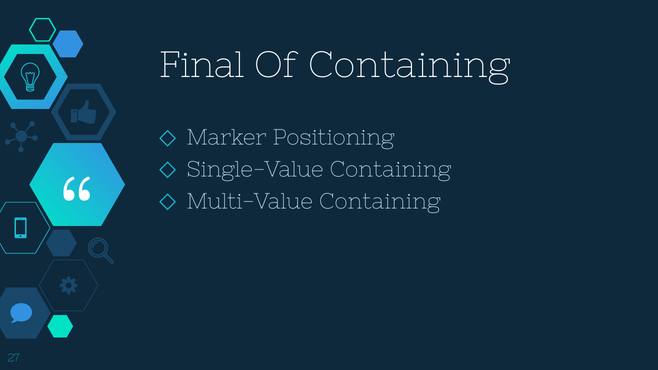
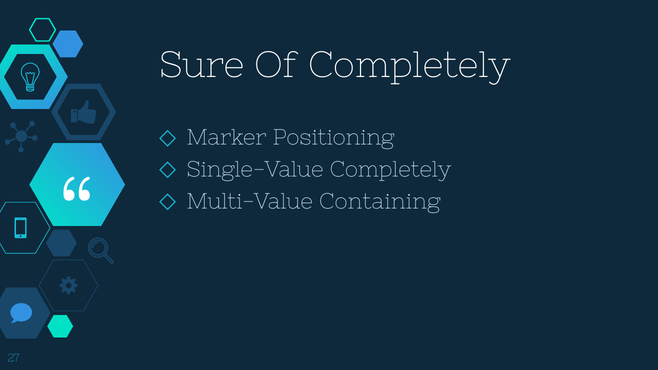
Final: Final -> Sure
Of Containing: Containing -> Completely
Single-Value Containing: Containing -> Completely
